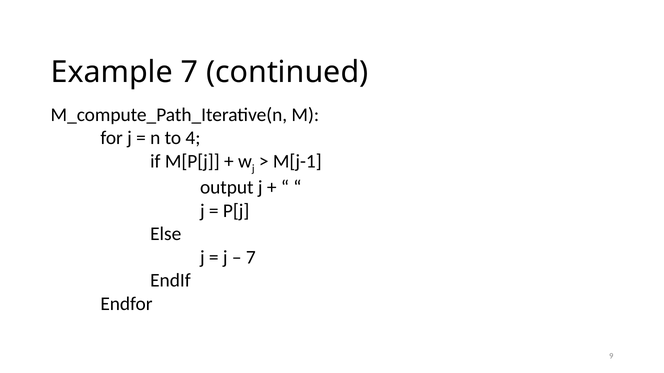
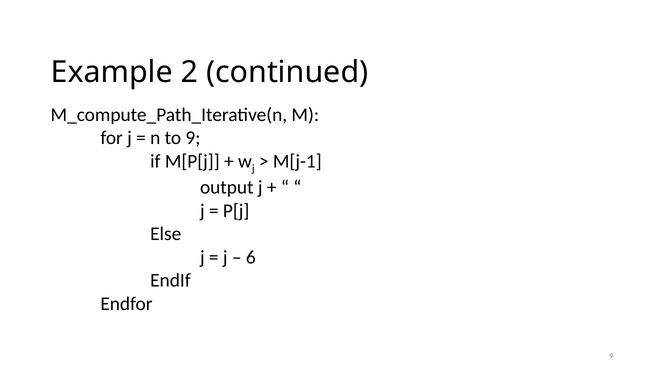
Example 7: 7 -> 2
to 4: 4 -> 9
7 at (251, 258): 7 -> 6
